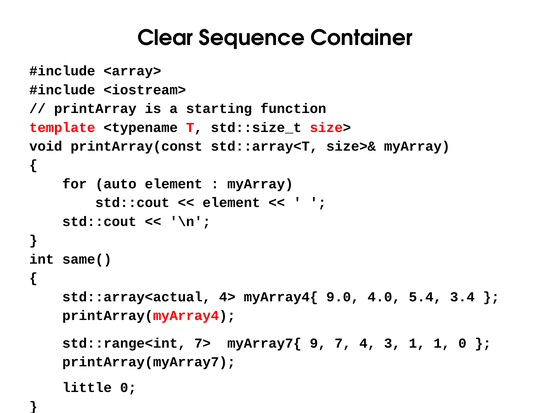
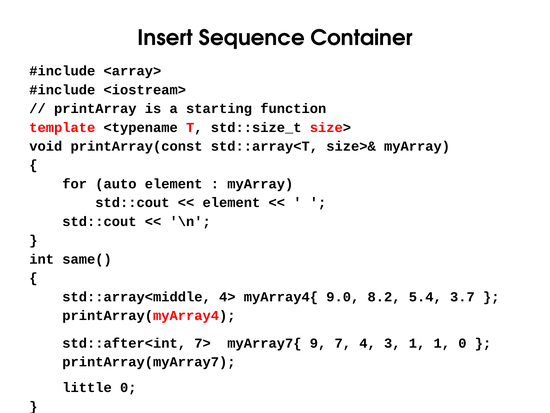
Clear: Clear -> Insert
std::array<actual: std::array<actual -> std::array<middle
4.0: 4.0 -> 8.2
3.4: 3.4 -> 3.7
std::range<int: std::range<int -> std::after<int
